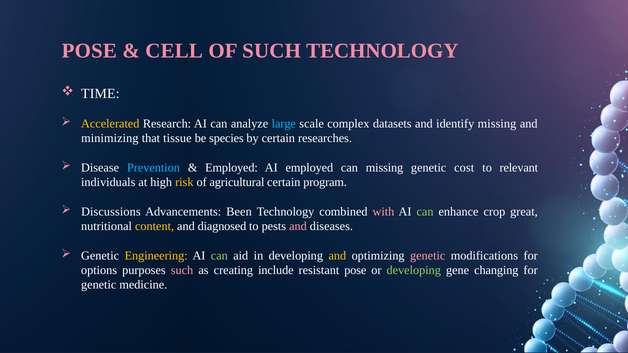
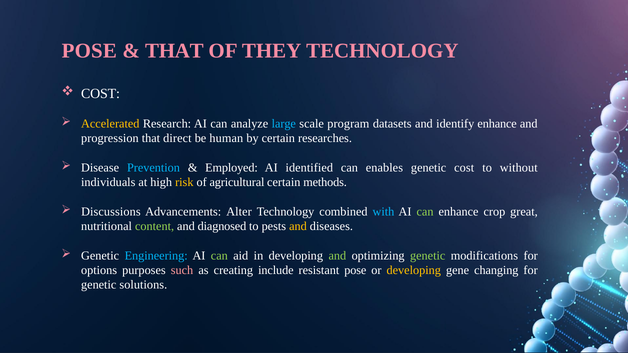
CELL at (174, 51): CELL -> THAT
OF SUCH: SUCH -> THEY
TIME at (100, 94): TIME -> COST
complex: complex -> program
identify missing: missing -> enhance
minimizing: minimizing -> progression
tissue: tissue -> direct
species: species -> human
AI employed: employed -> identified
can missing: missing -> enables
relevant: relevant -> without
program: program -> methods
Been: Been -> Alter
with colour: pink -> light blue
content colour: yellow -> light green
and at (298, 227) colour: pink -> yellow
Engineering colour: yellow -> light blue
and at (337, 256) colour: yellow -> light green
genetic at (428, 256) colour: pink -> light green
developing at (414, 271) colour: light green -> yellow
medicine: medicine -> solutions
